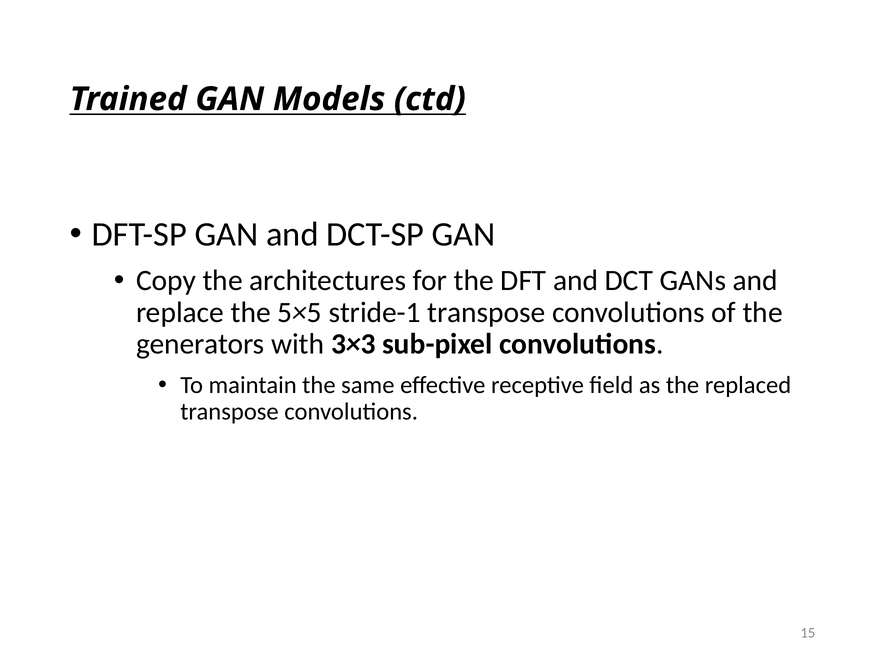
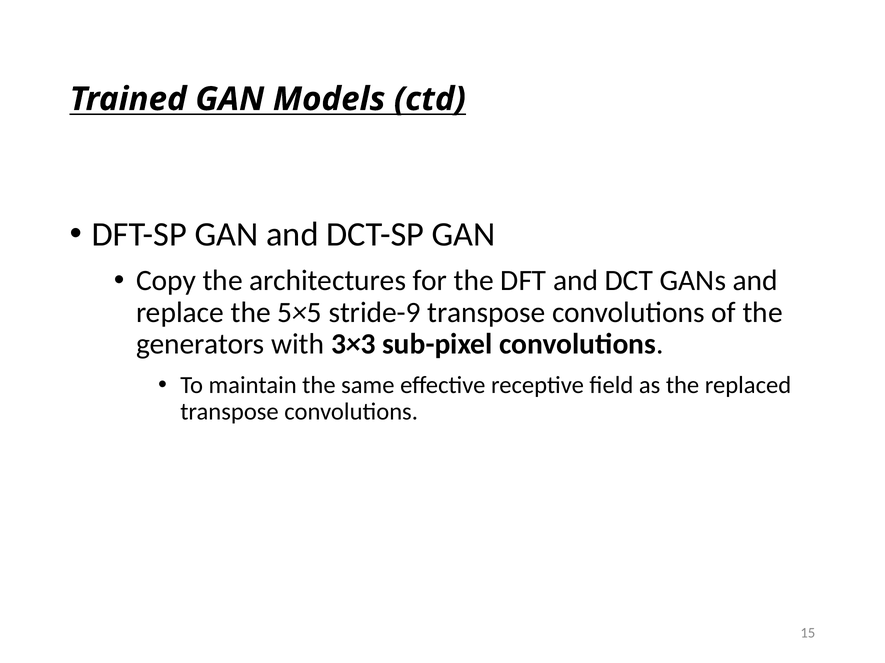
stride-1: stride-1 -> stride-9
